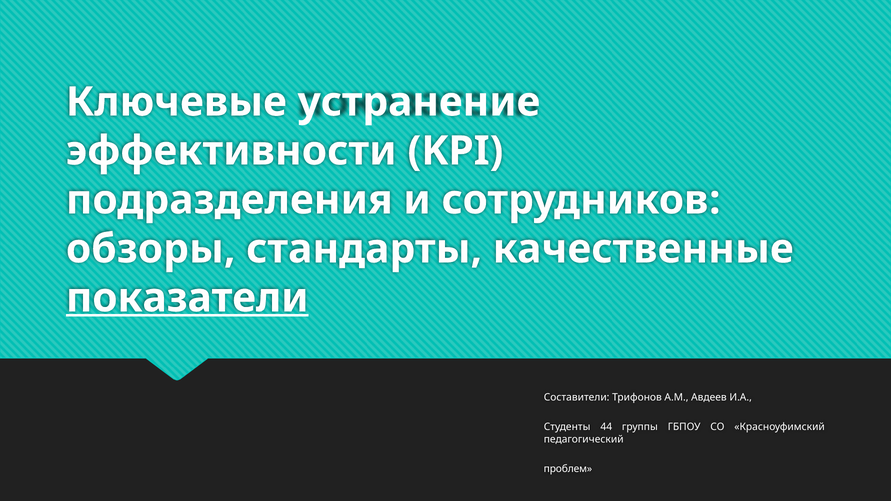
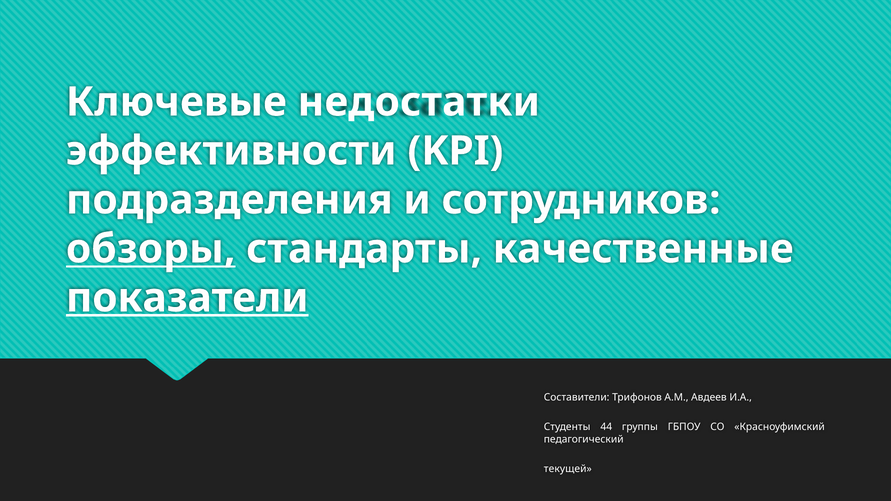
устранение: устранение -> недостатки
обзоры underline: none -> present
проблем: проблем -> текущей
